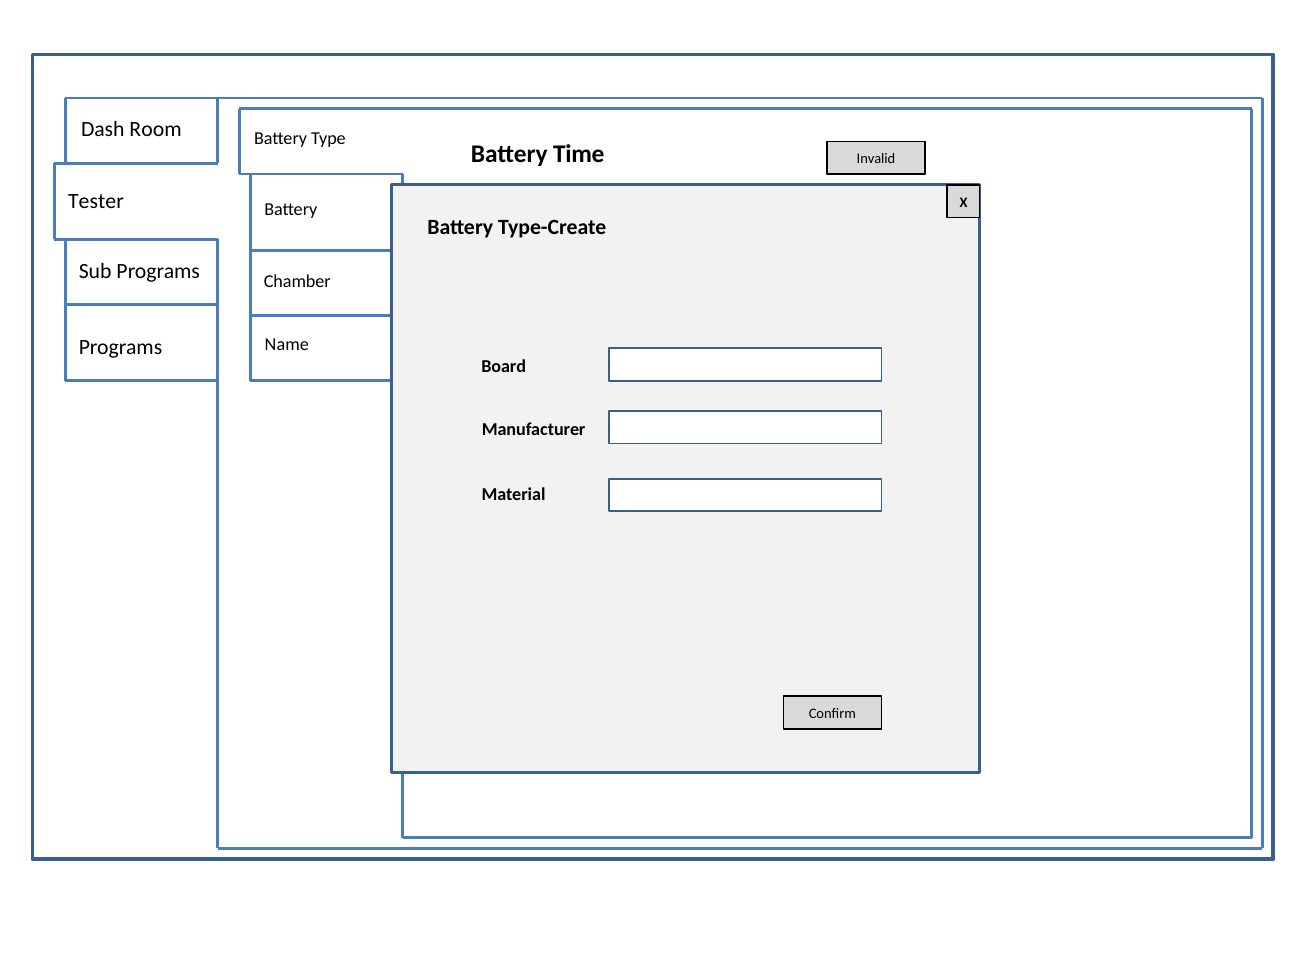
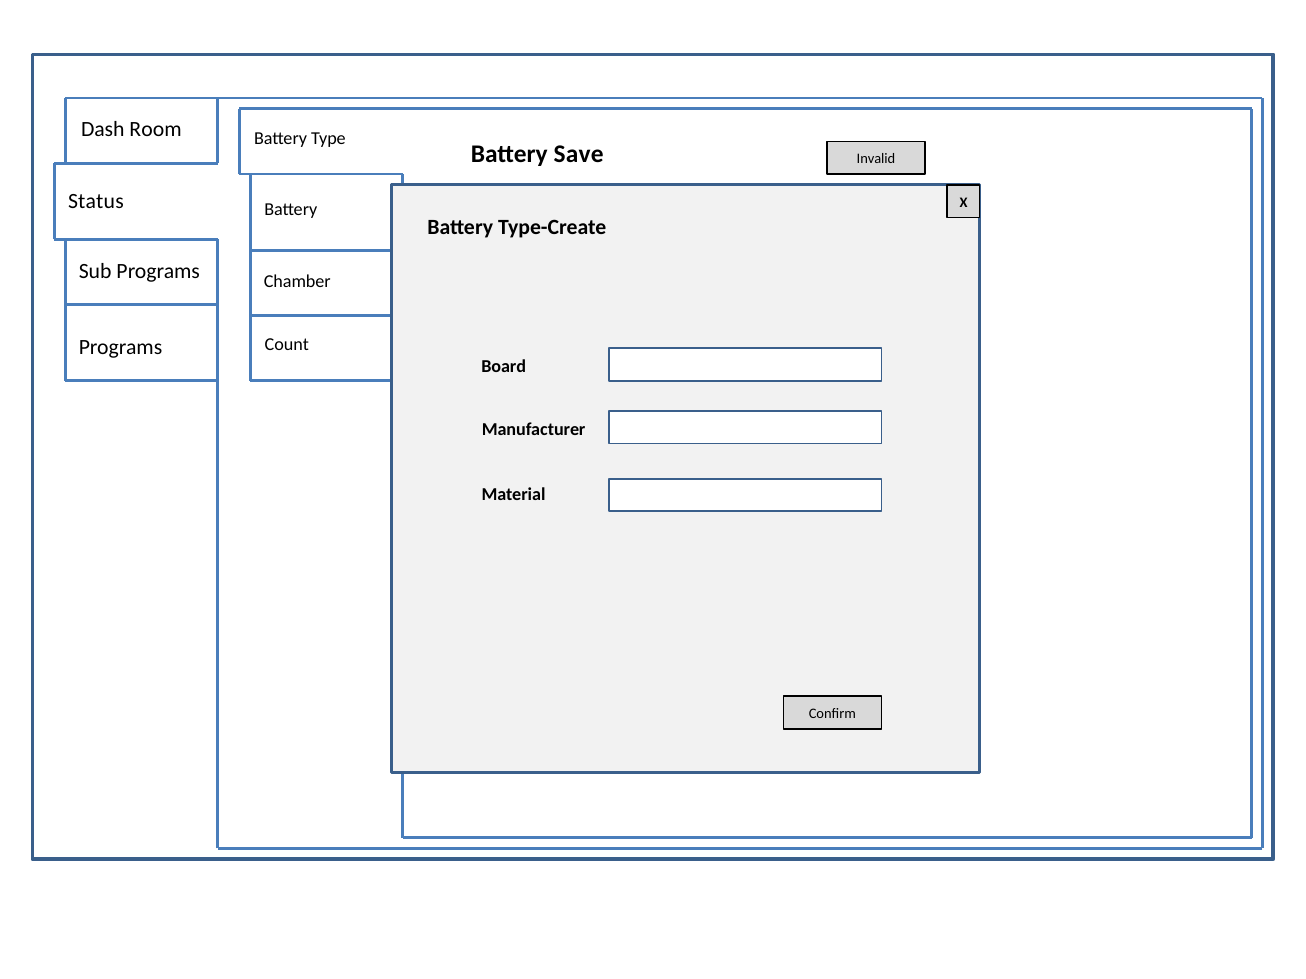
Battery Time: Time -> Save
Tester: Tester -> Status
Name at (287, 345): Name -> Count
